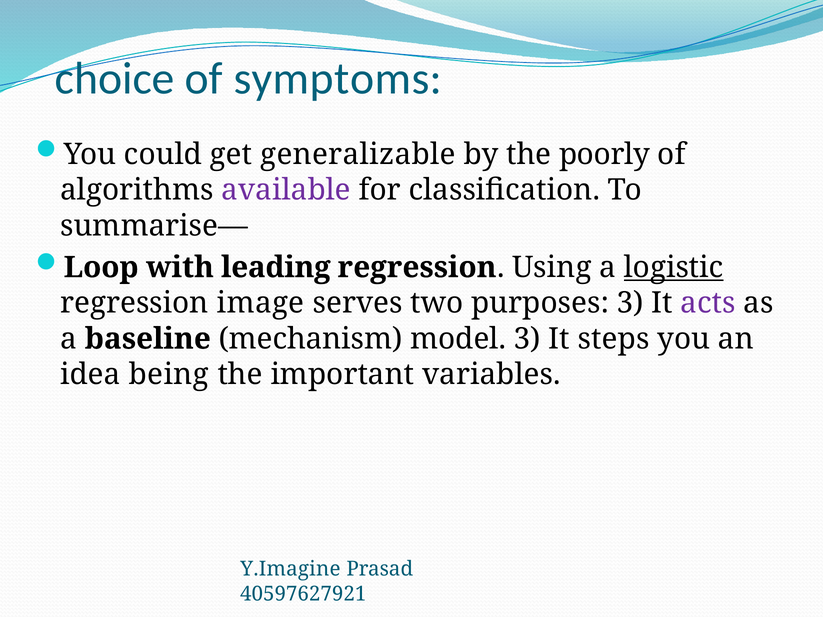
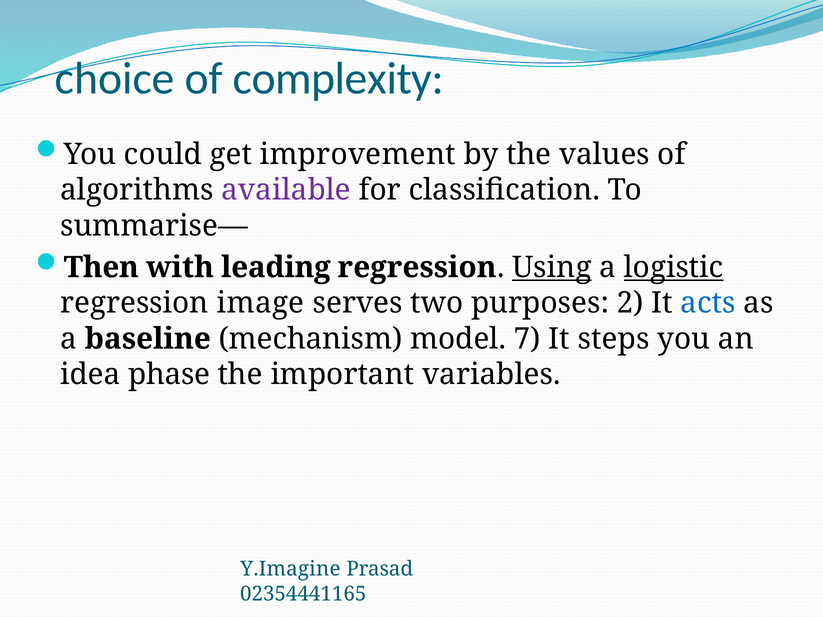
symptoms: symptoms -> complexity
generalizable: generalizable -> improvement
poorly: poorly -> values
Loop: Loop -> Then
Using underline: none -> present
purposes 3: 3 -> 2
acts colour: purple -> blue
model 3: 3 -> 7
being: being -> phase
40597627921: 40597627921 -> 02354441165
